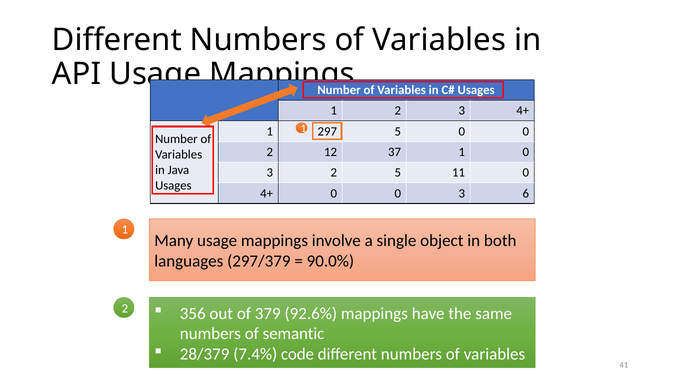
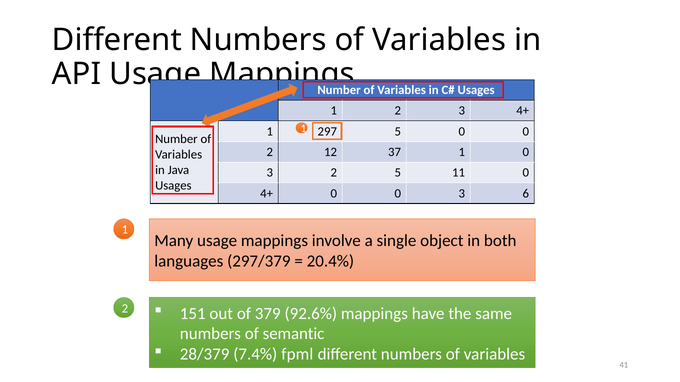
90.0%: 90.0% -> 20.4%
356: 356 -> 151
code: code -> fpml
